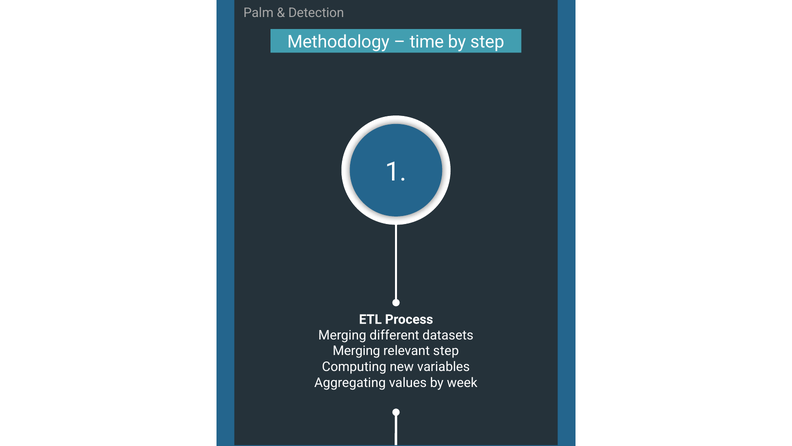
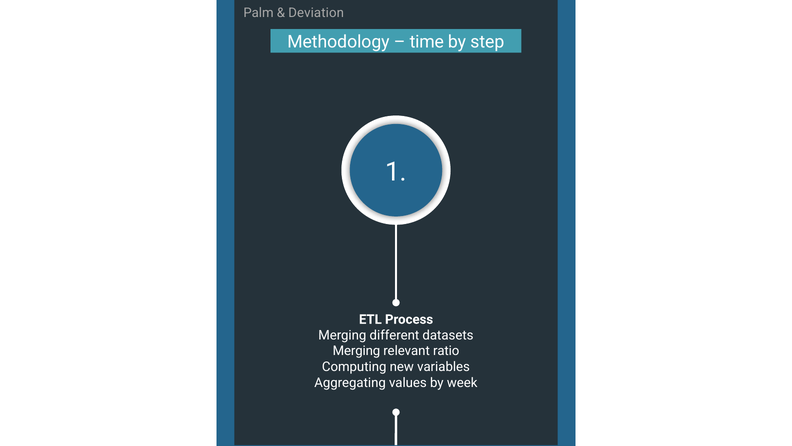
Detection: Detection -> Deviation
relevant step: step -> ratio
